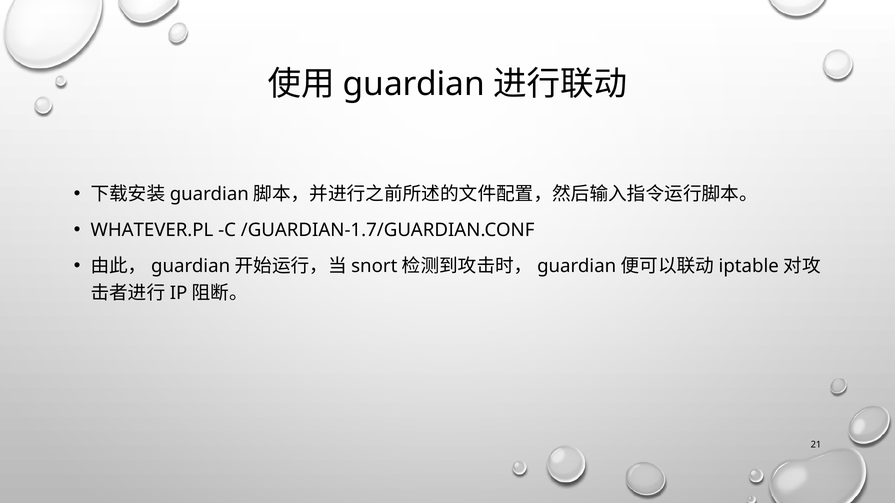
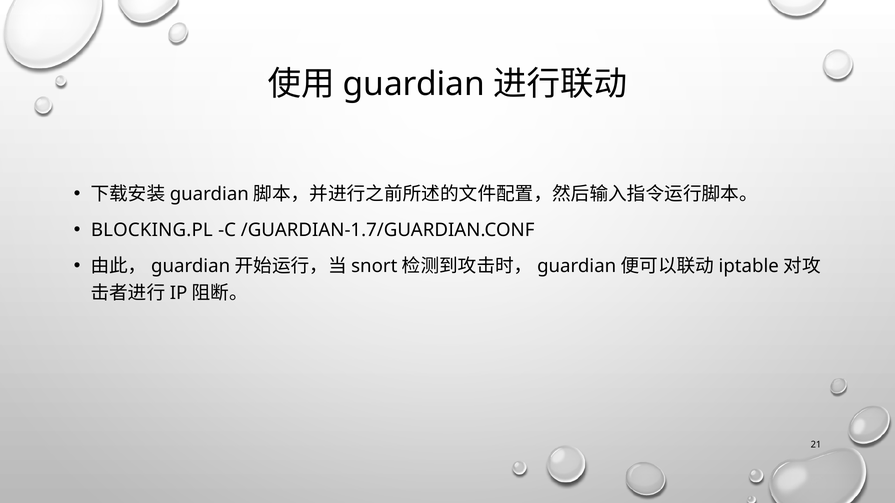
WHATEVER.PL: WHATEVER.PL -> BLOCKING.PL
